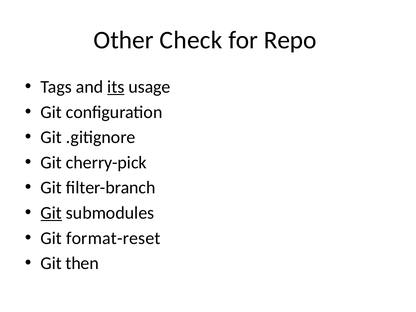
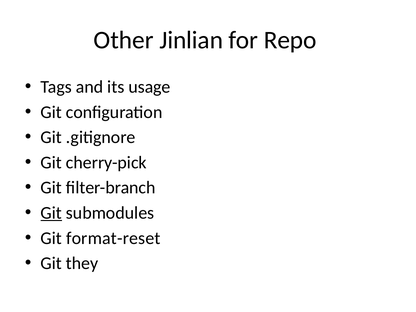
Check: Check -> Jinlian
its underline: present -> none
then: then -> they
